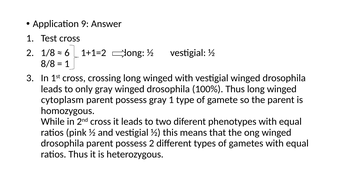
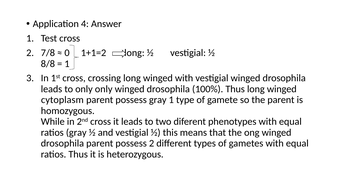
9: 9 -> 4
1/8: 1/8 -> 7/8
6: 6 -> 0
only gray: gray -> only
ratios pink: pink -> gray
